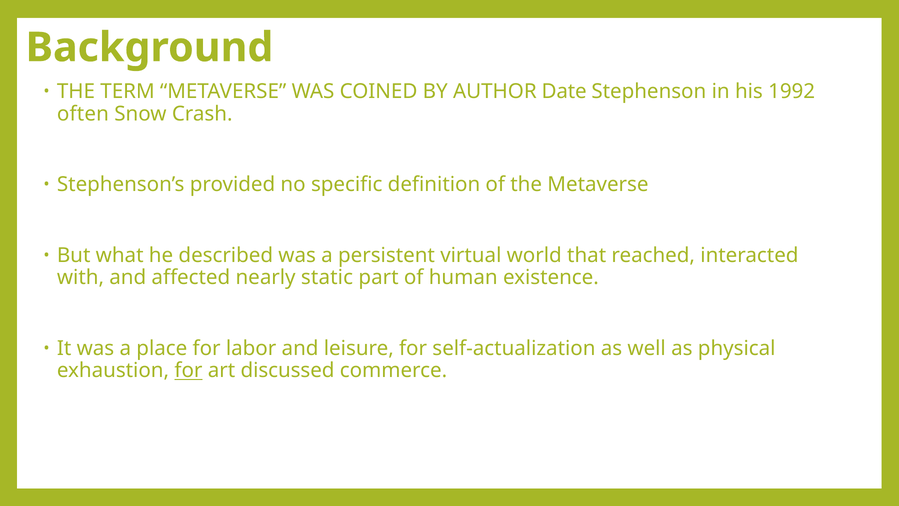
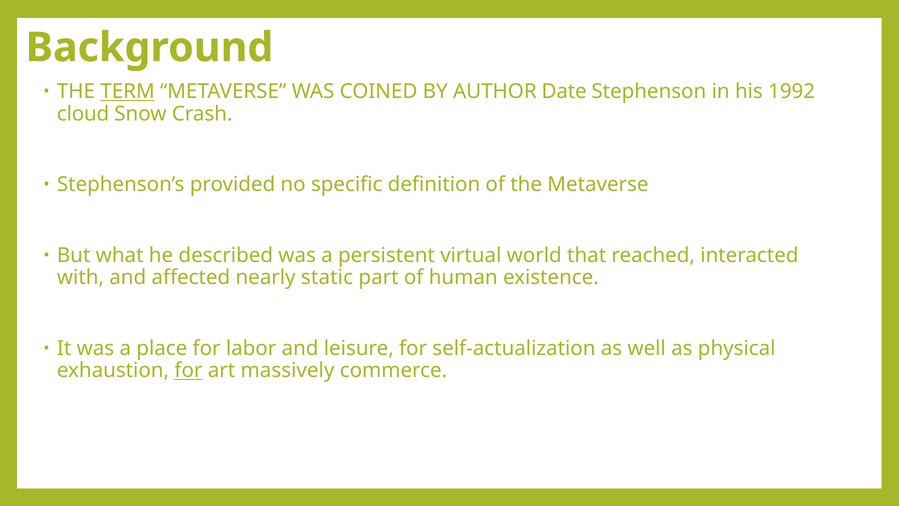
TERM underline: none -> present
often: often -> cloud
discussed: discussed -> massively
